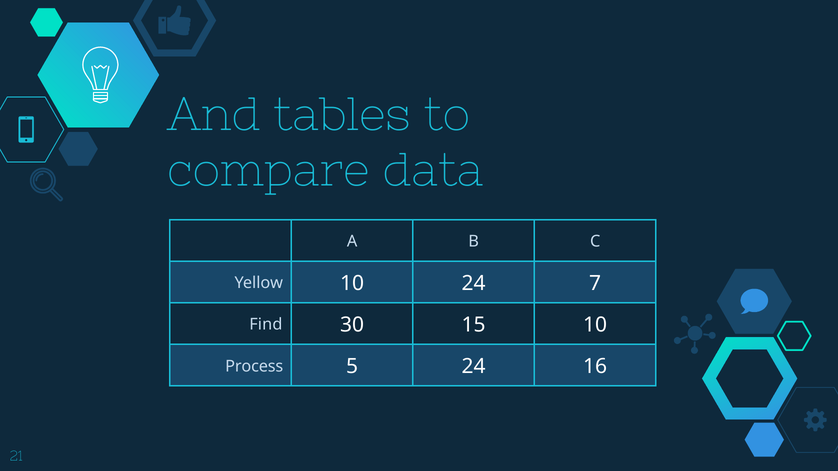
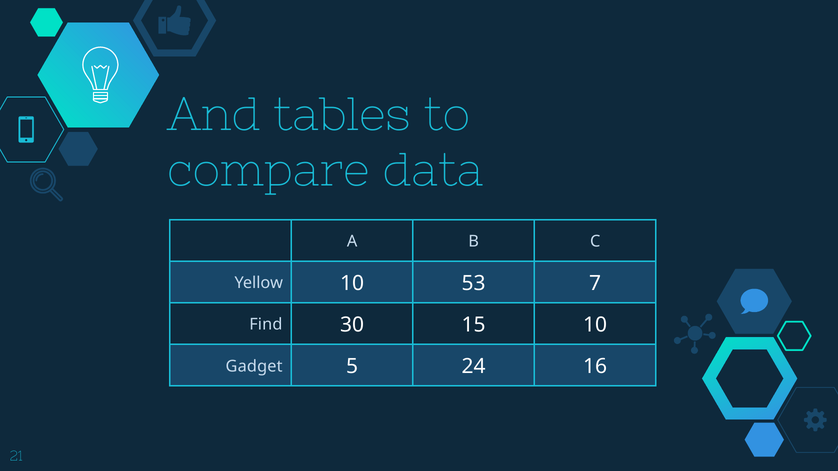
10 24: 24 -> 53
Process: Process -> Gadget
